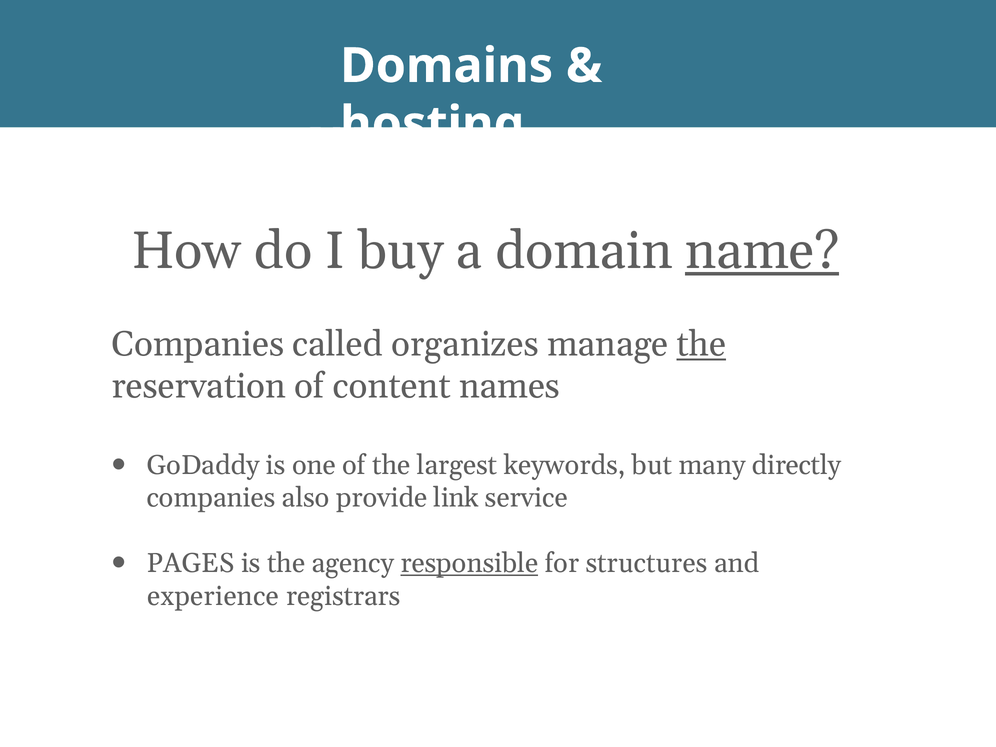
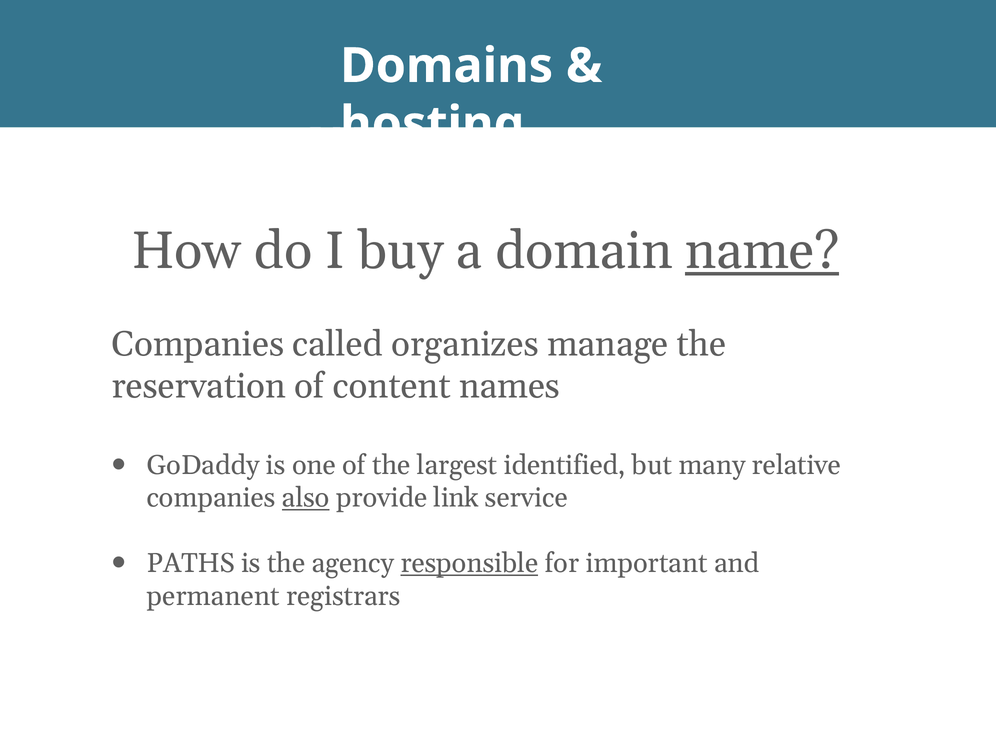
the at (701, 344) underline: present -> none
keywords: keywords -> identified
directly: directly -> relative
also underline: none -> present
PAGES: PAGES -> PATHS
structures: structures -> important
experience: experience -> permanent
